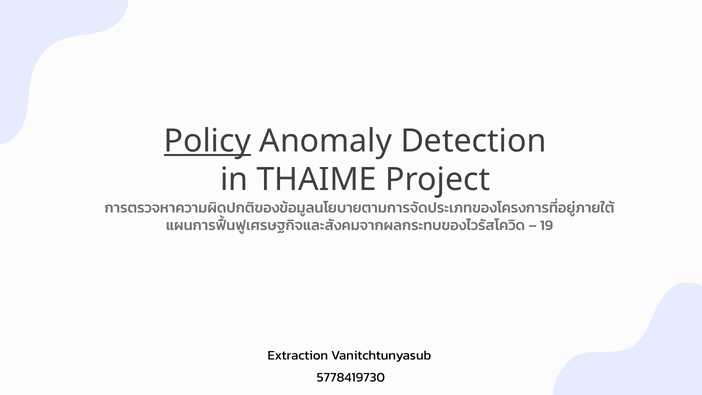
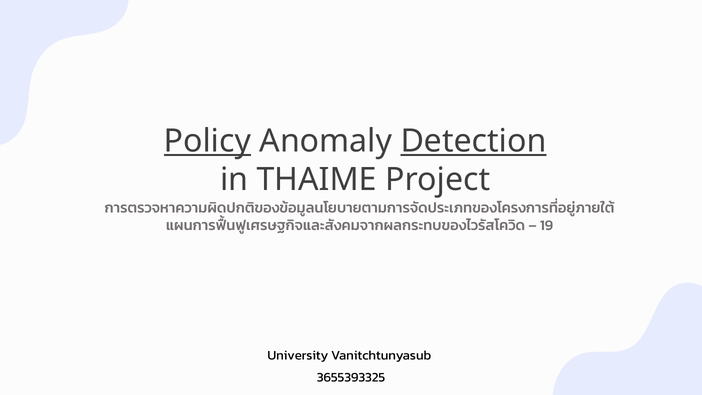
Detection underline: none -> present
Extraction: Extraction -> University
5778419730: 5778419730 -> 3655393325
